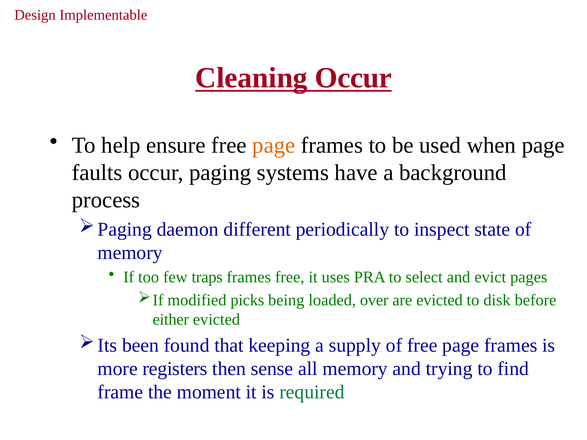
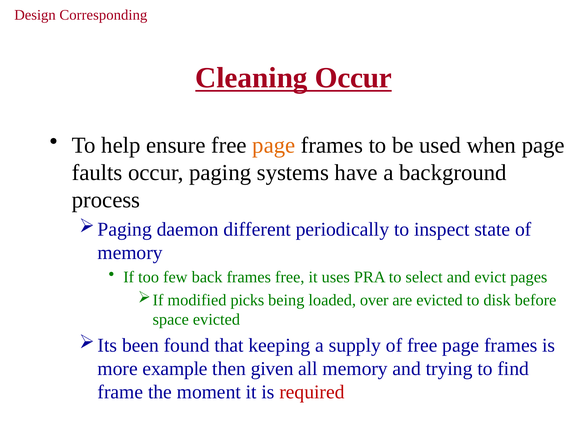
Implementable: Implementable -> Corresponding
traps: traps -> back
either: either -> space
registers: registers -> example
sense: sense -> given
required colour: green -> red
